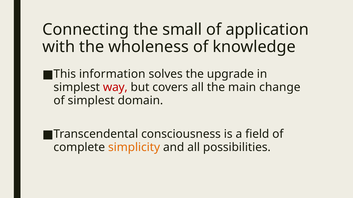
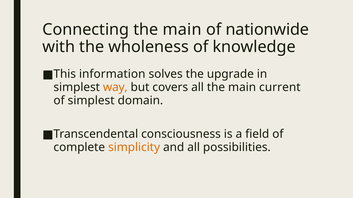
Connecting the small: small -> main
application: application -> nationwide
way colour: red -> orange
change: change -> current
